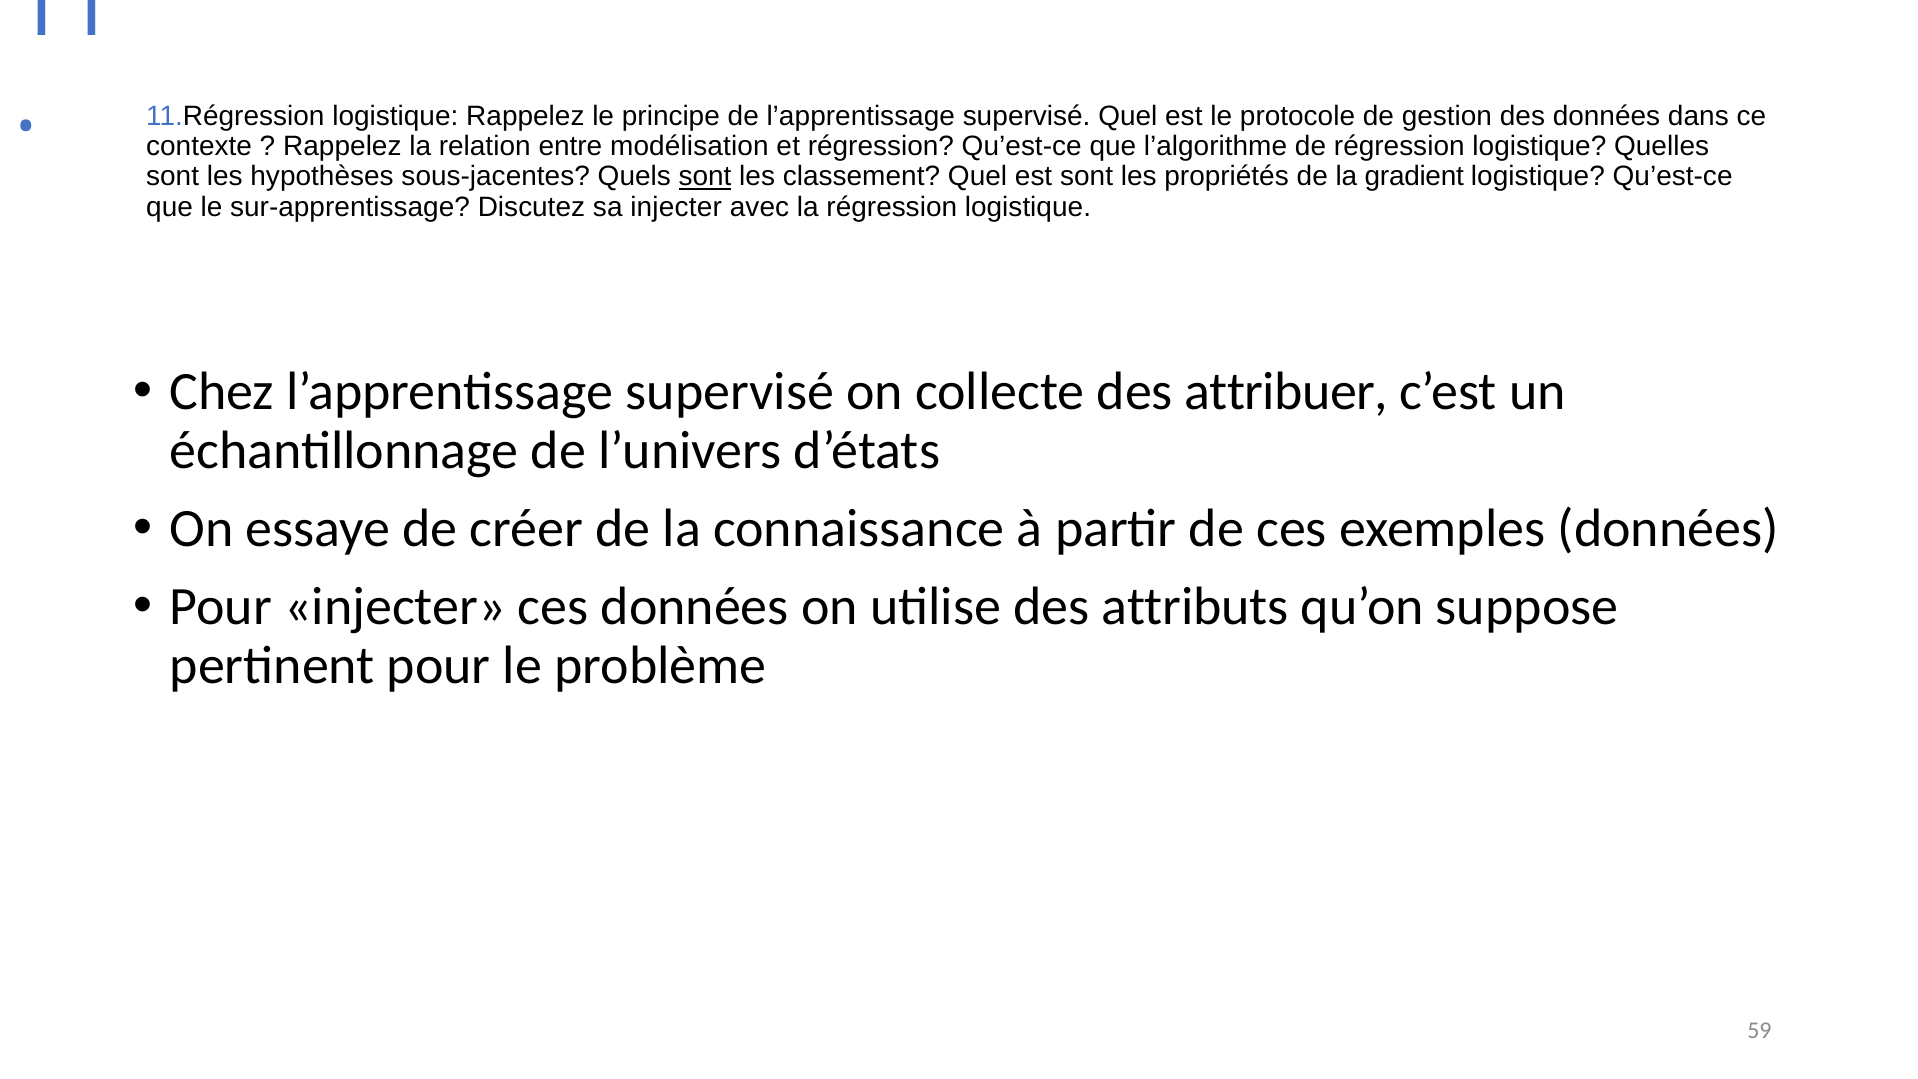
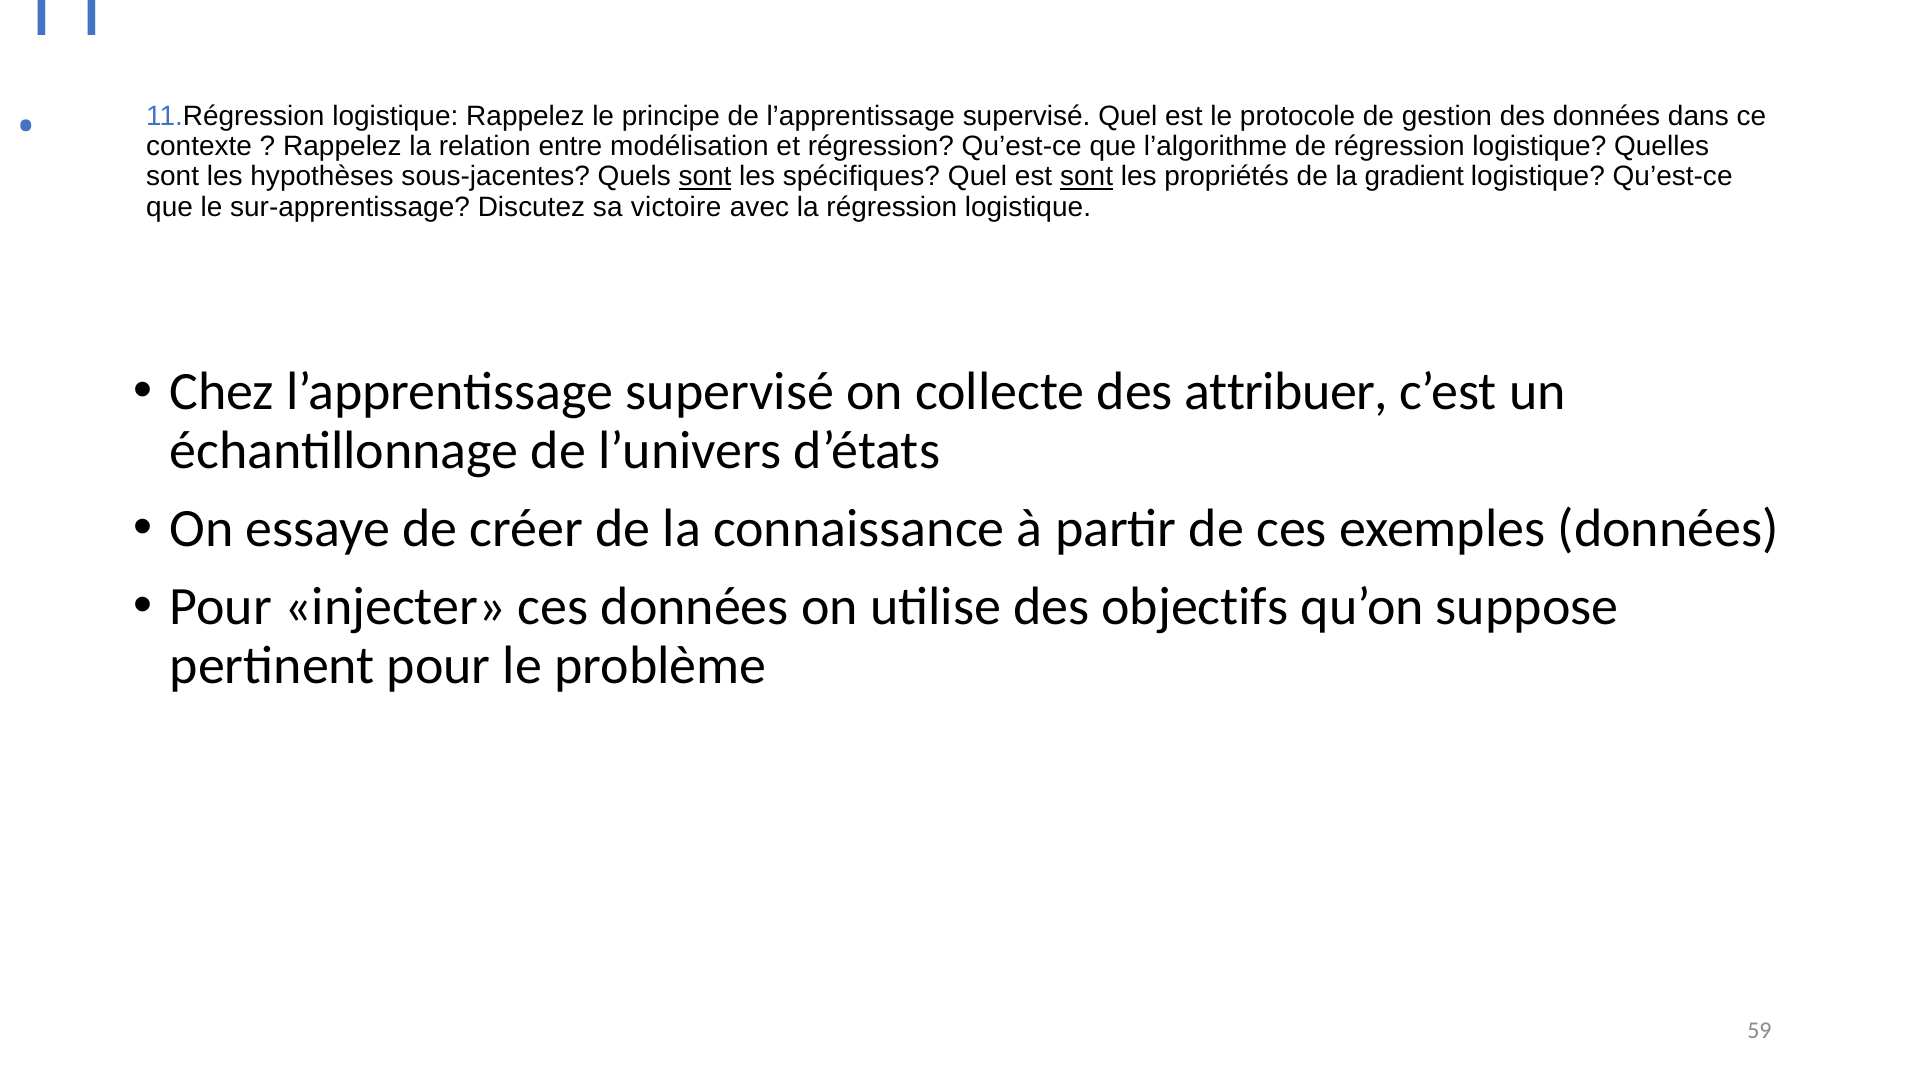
classement: classement -> spécifiques
sont at (1087, 177) underline: none -> present
sa injecter: injecter -> victoire
attributs: attributs -> objectifs
